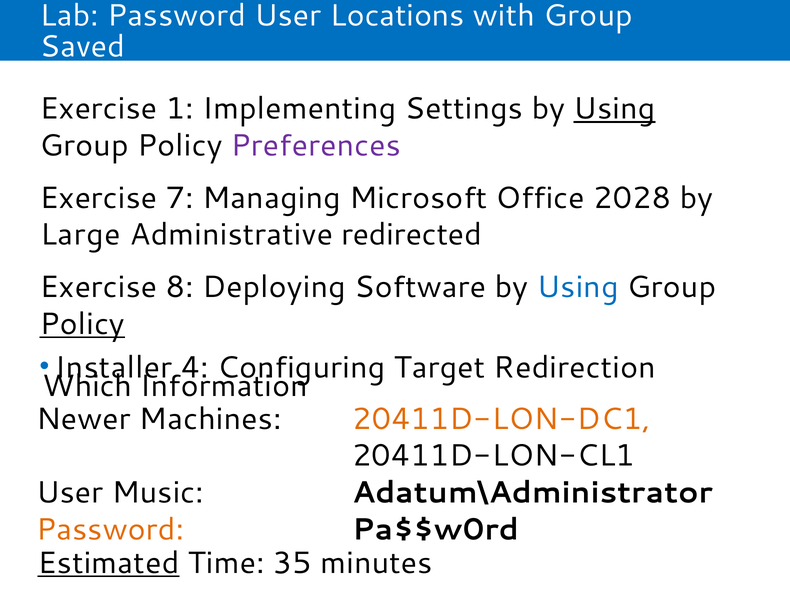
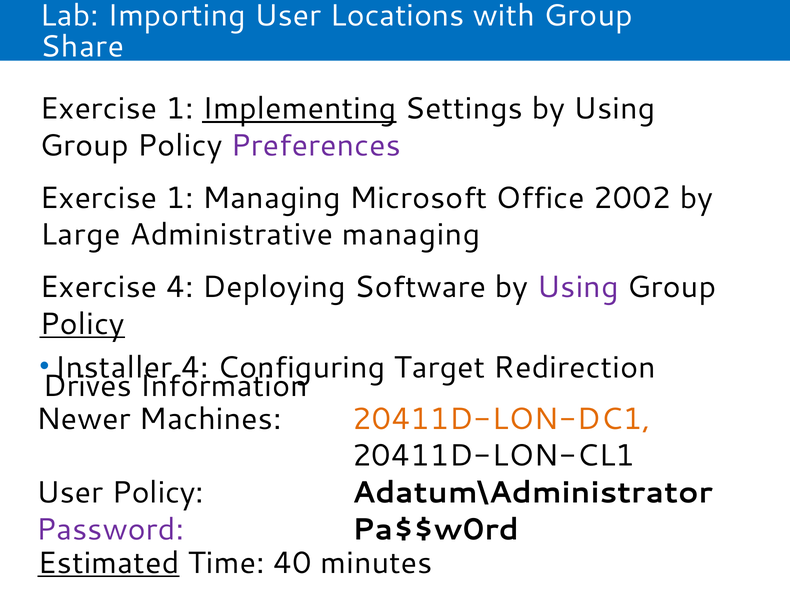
Lab Password: Password -> Importing
Saved: Saved -> Share
Implementing underline: none -> present
Using at (614, 109) underline: present -> none
7 at (180, 198): 7 -> 1
2028: 2028 -> 2002
Administrative redirected: redirected -> managing
Exercise 8: 8 -> 4
Using at (578, 287) colour: blue -> purple
Which: Which -> Drives
User Music: Music -> Policy
Password at (110, 530) colour: orange -> purple
35: 35 -> 40
